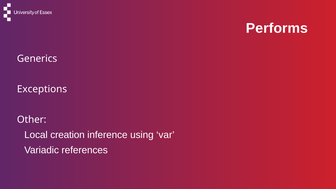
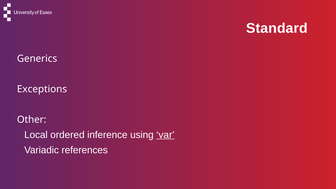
Performs: Performs -> Standard
creation: creation -> ordered
var underline: none -> present
